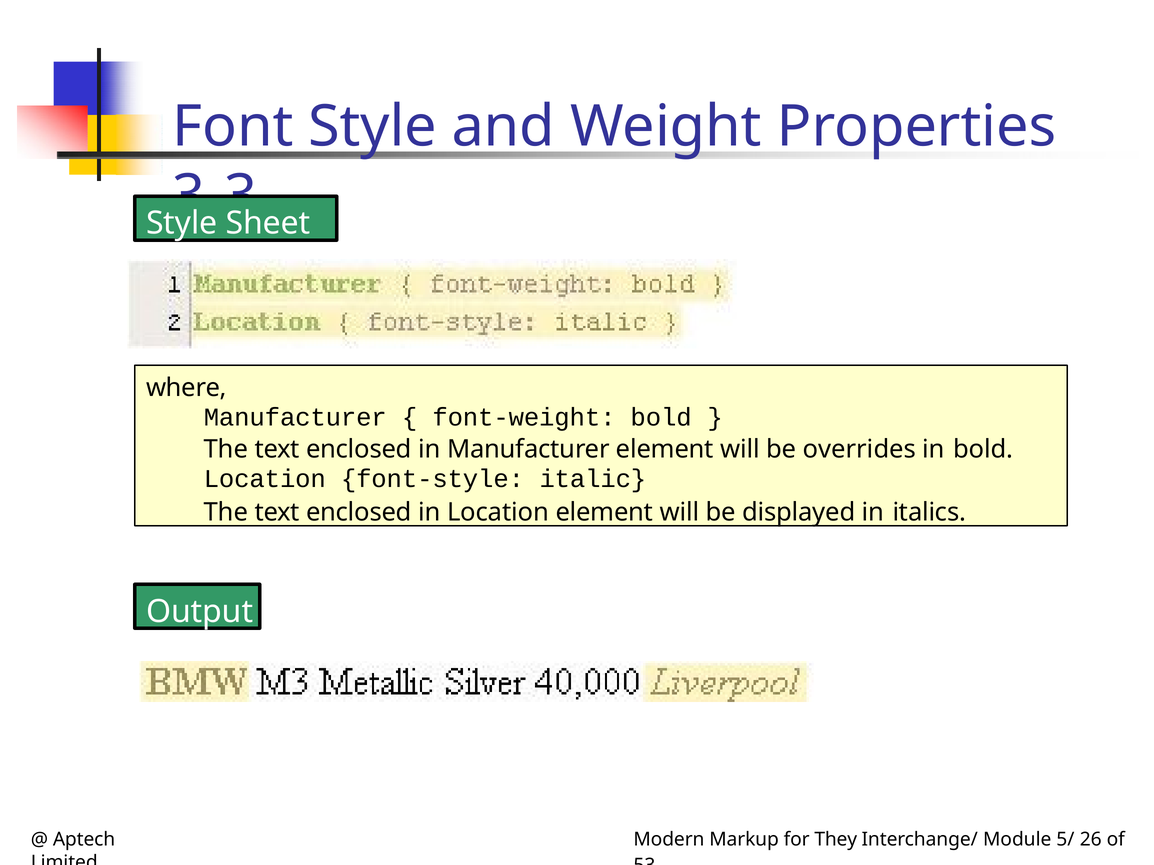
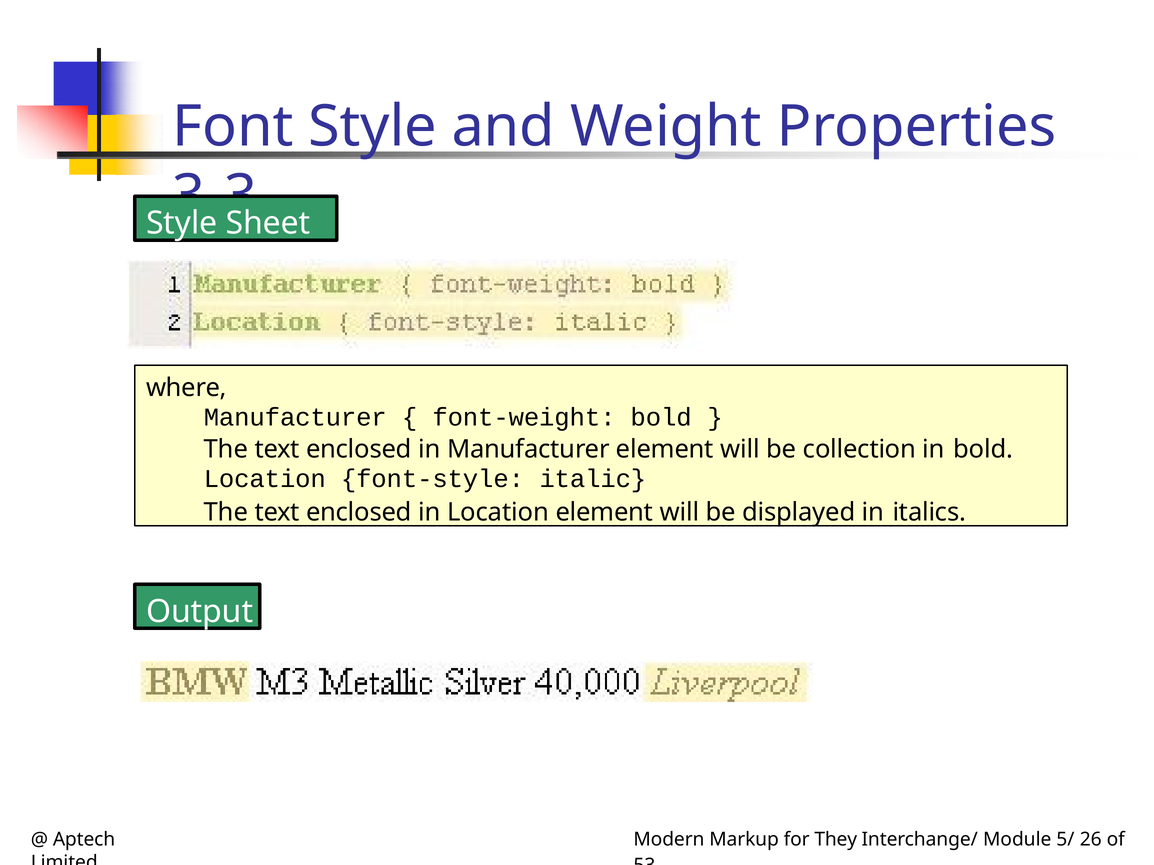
overrides: overrides -> collection
